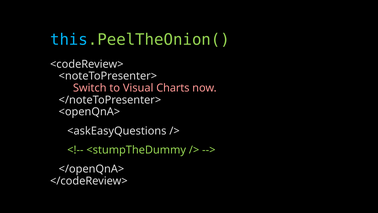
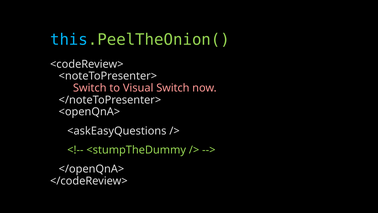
Visual Charts: Charts -> Switch
